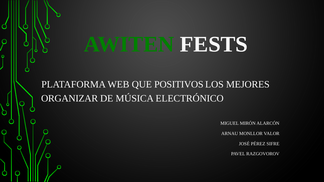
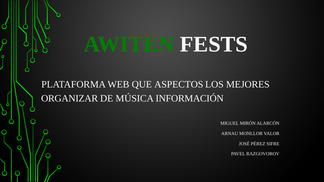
POSITIVOS: POSITIVOS -> ASPECTOS
ELECTRÓNICO: ELECTRÓNICO -> INFORMACIÓN
